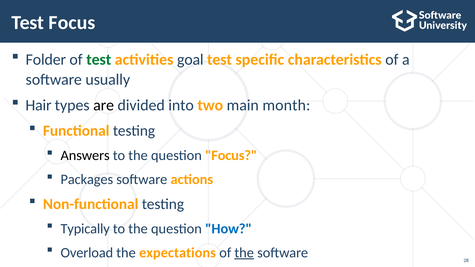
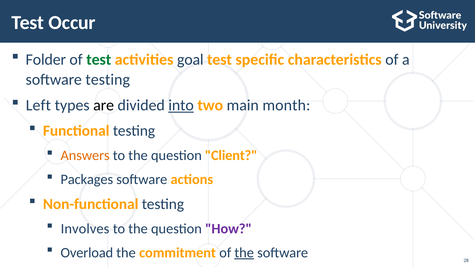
Test Focus: Focus -> Occur
software usually: usually -> testing
Hair: Hair -> Left
into underline: none -> present
Answers colour: black -> orange
question Focus: Focus -> Client
Typically: Typically -> Involves
How colour: blue -> purple
expectations: expectations -> commitment
